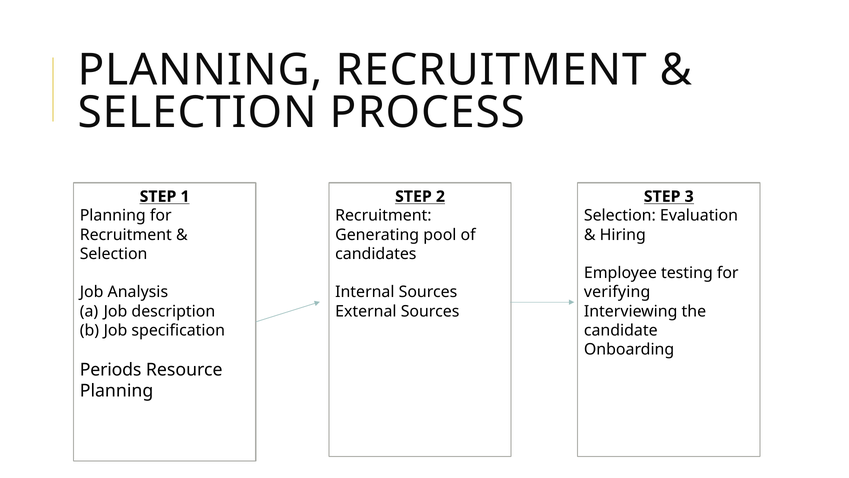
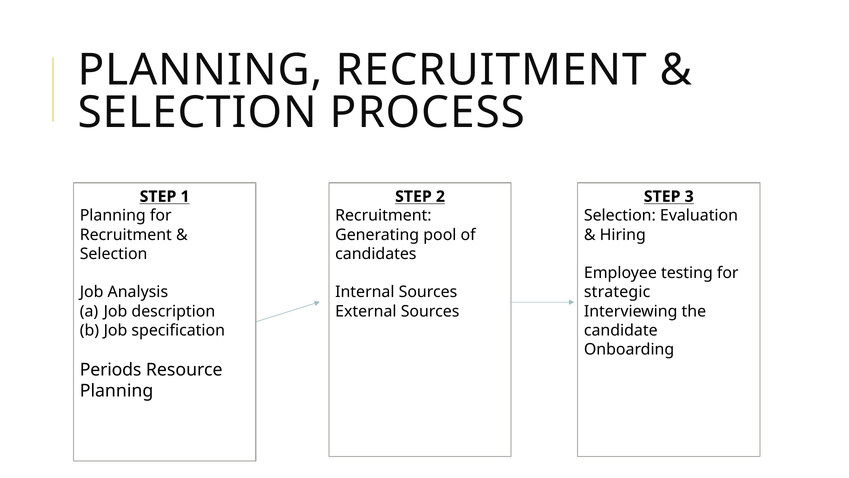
verifying: verifying -> strategic
